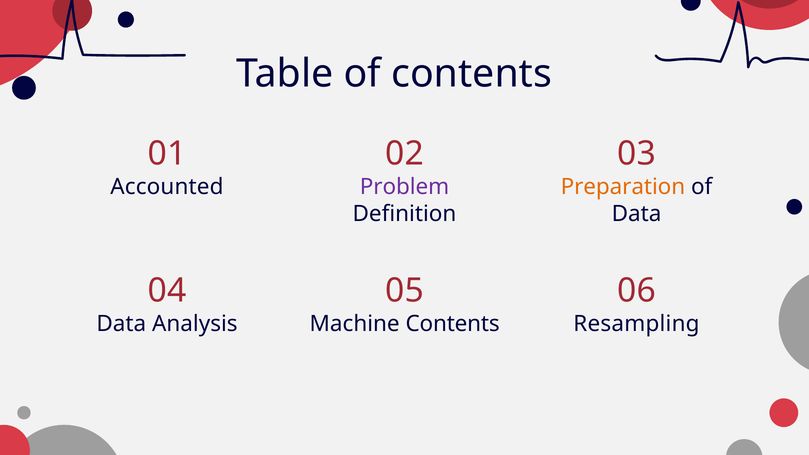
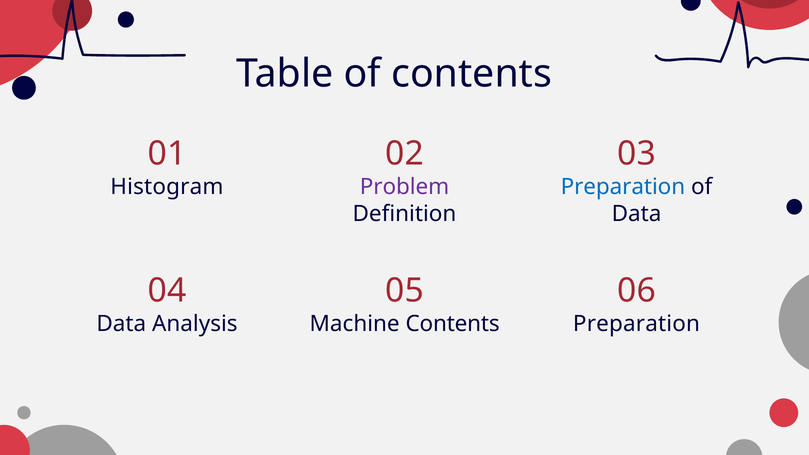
Accounted: Accounted -> Histogram
Preparation at (623, 187) colour: orange -> blue
Resampling at (636, 324): Resampling -> Preparation
